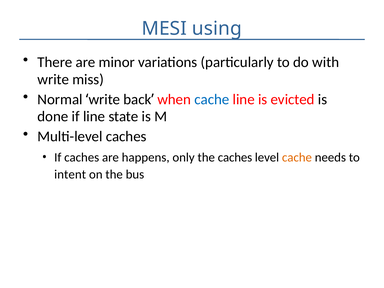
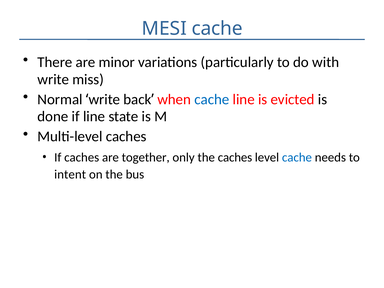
MESI using: using -> cache
happens: happens -> together
cache at (297, 157) colour: orange -> blue
